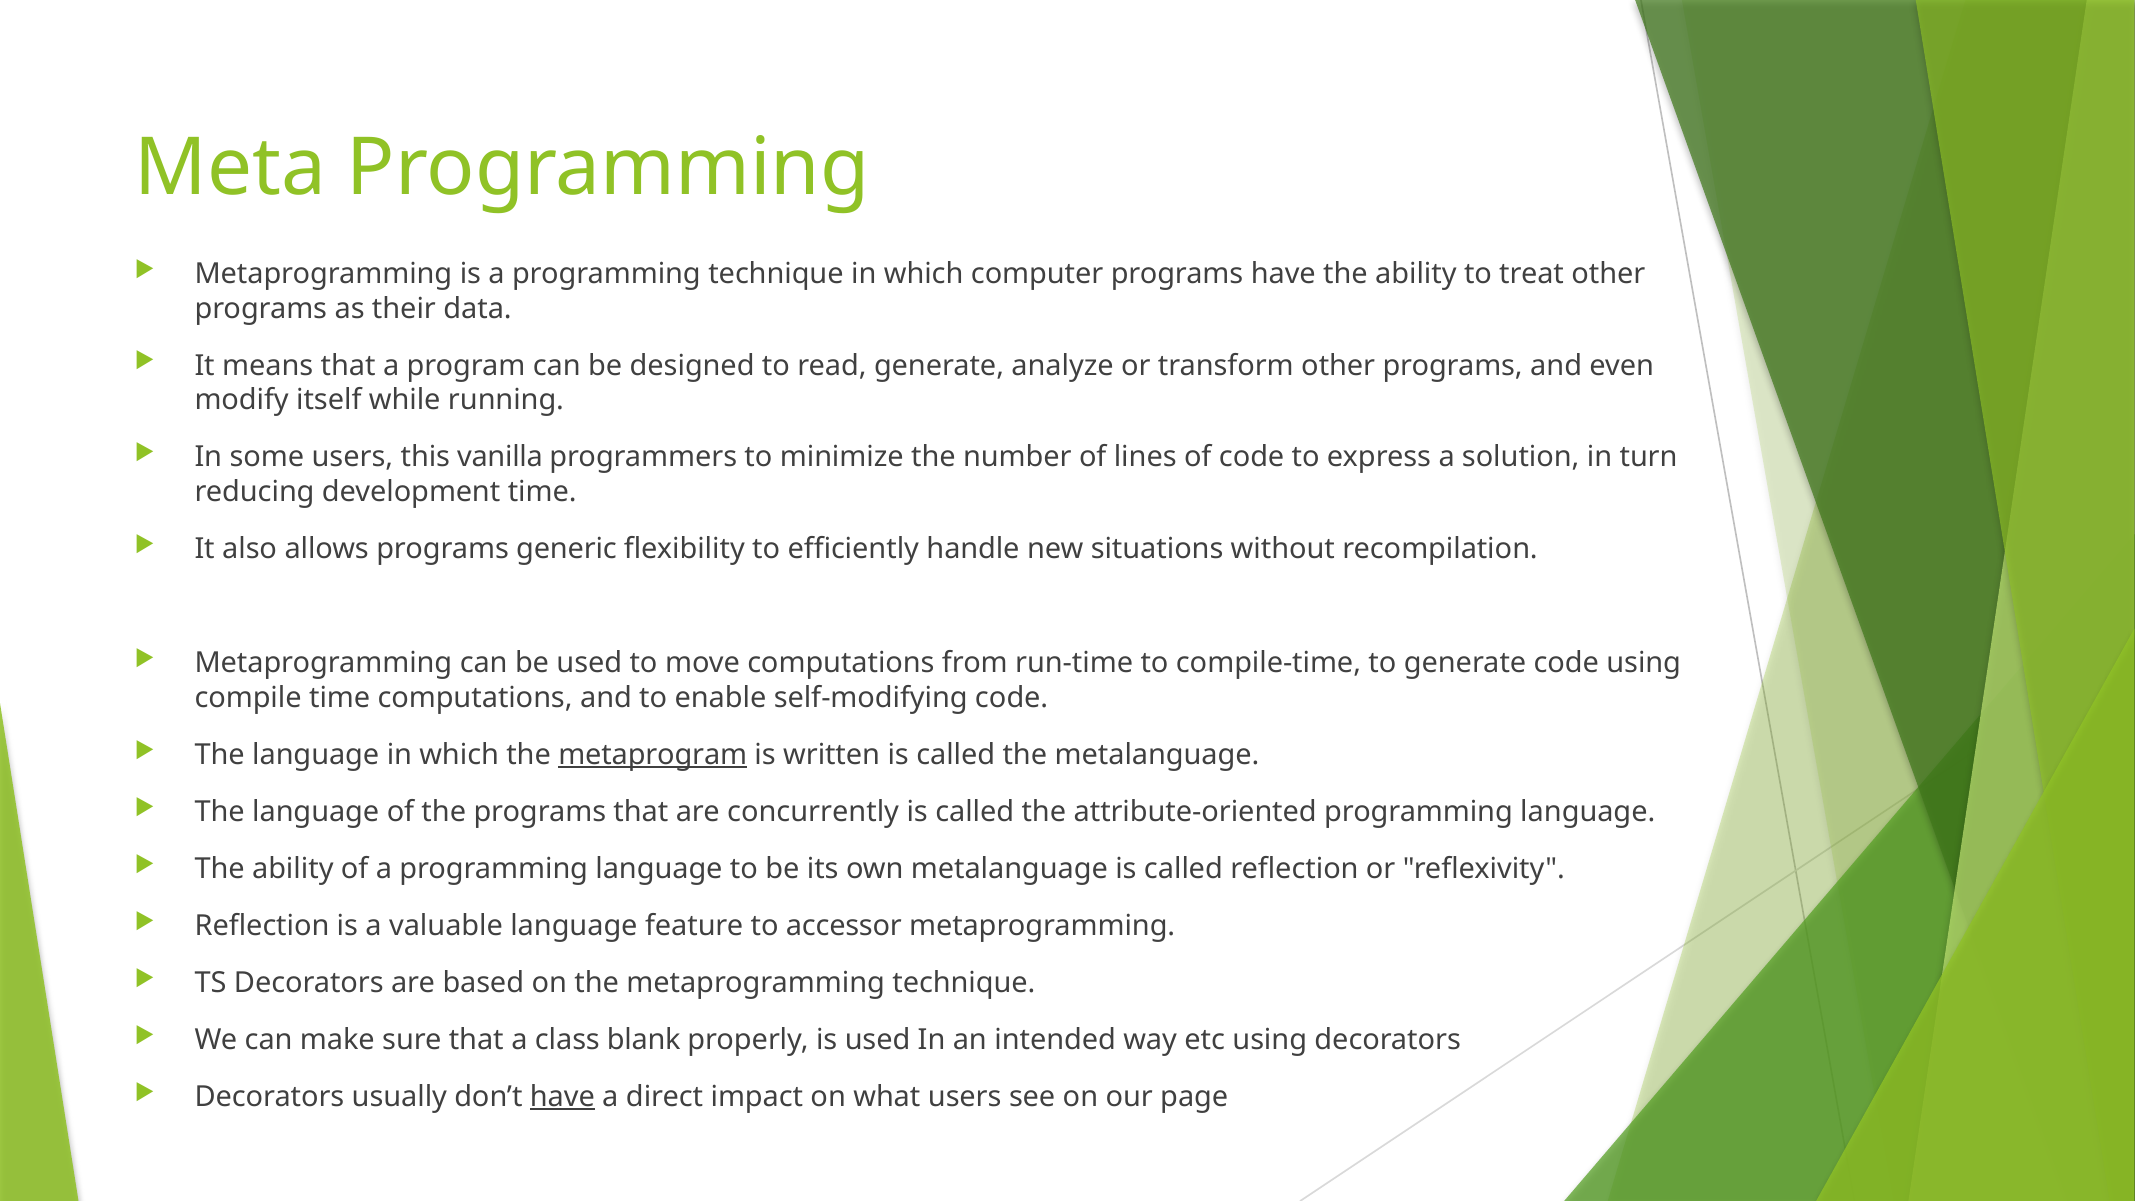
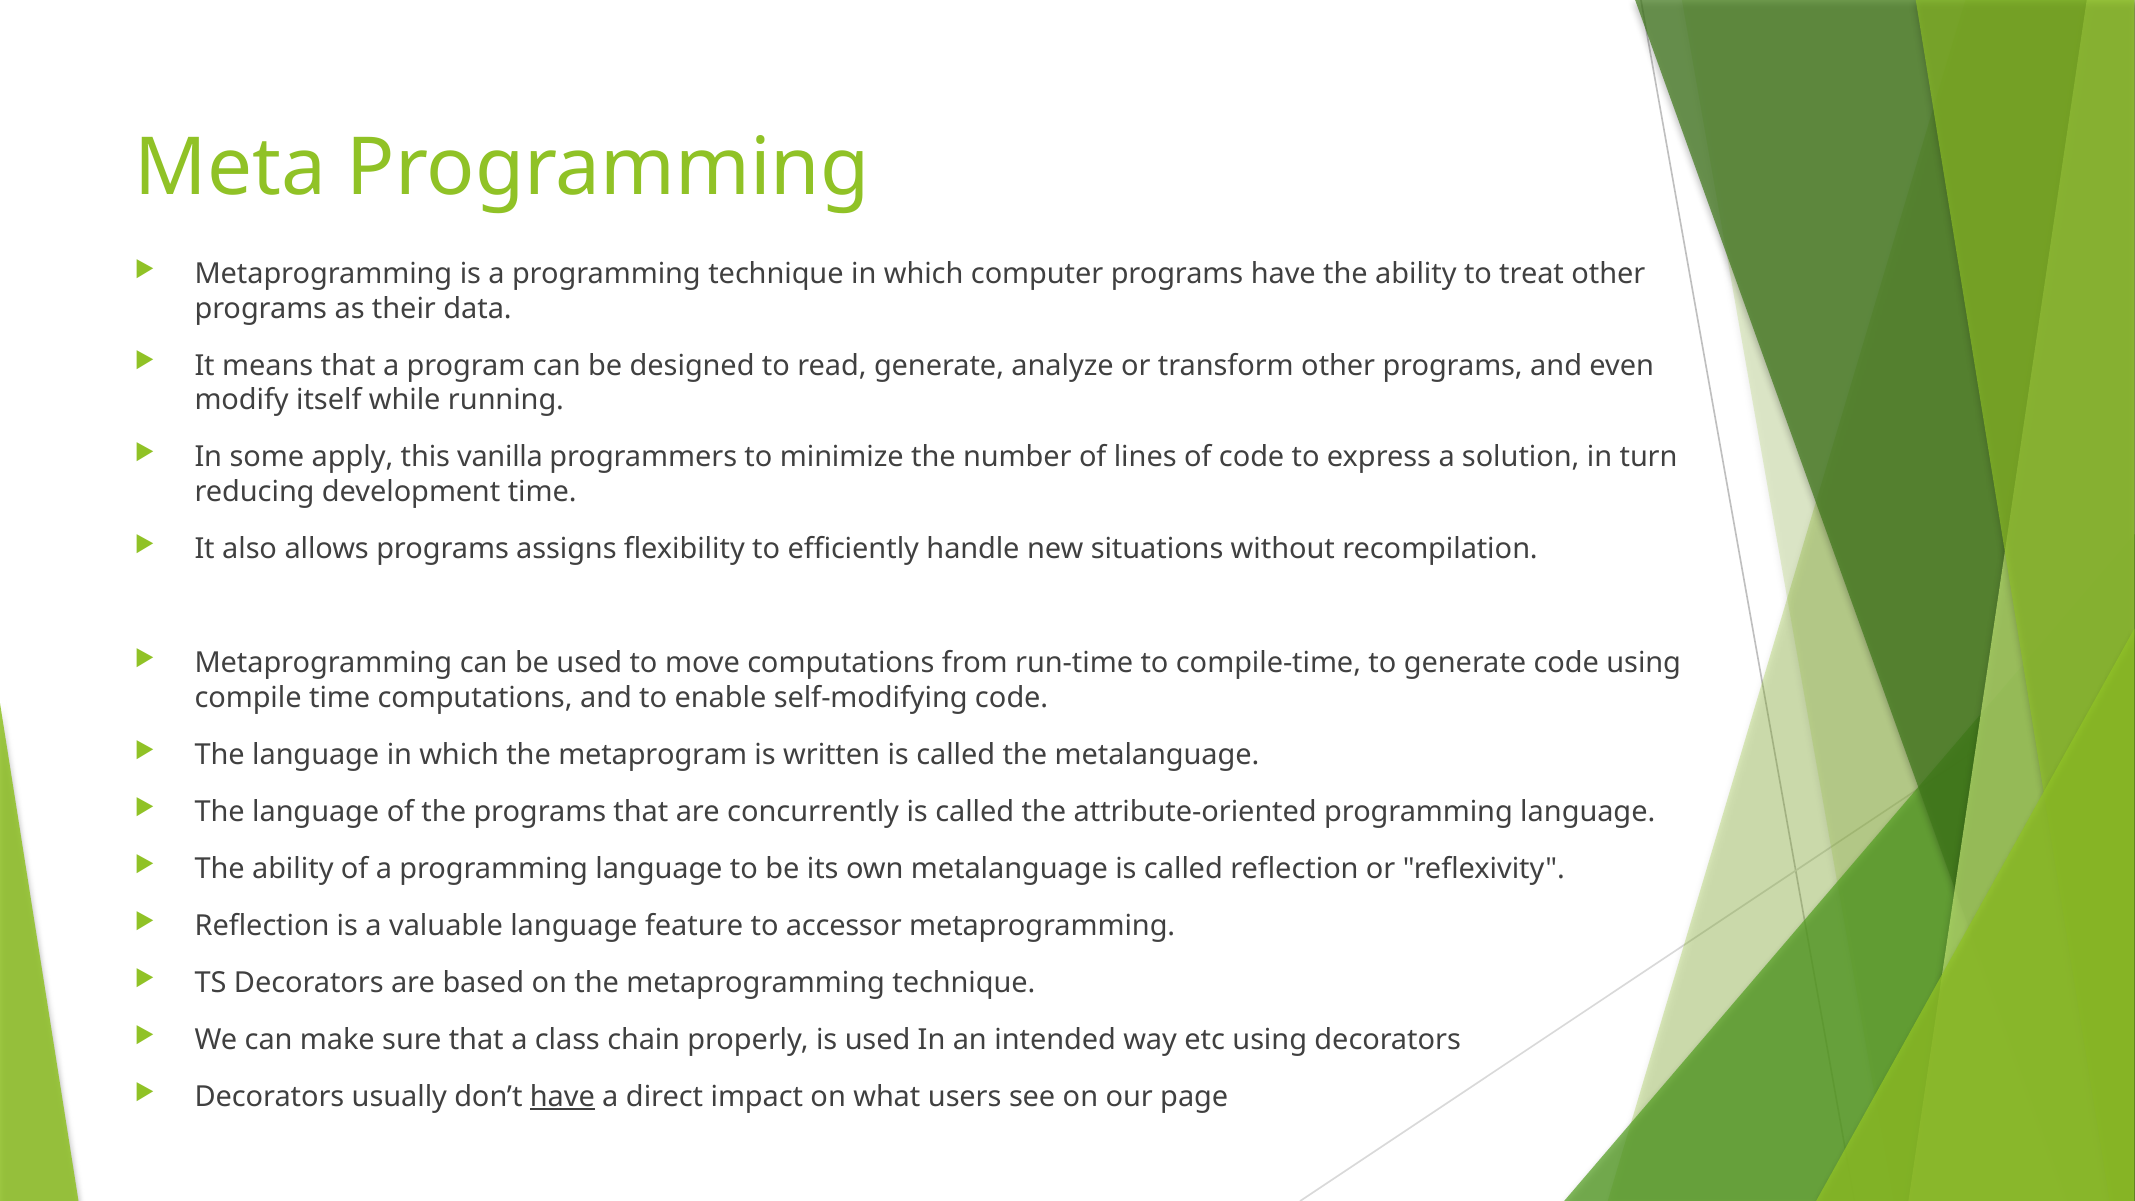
some users: users -> apply
generic: generic -> assigns
metaprogram underline: present -> none
blank: blank -> chain
